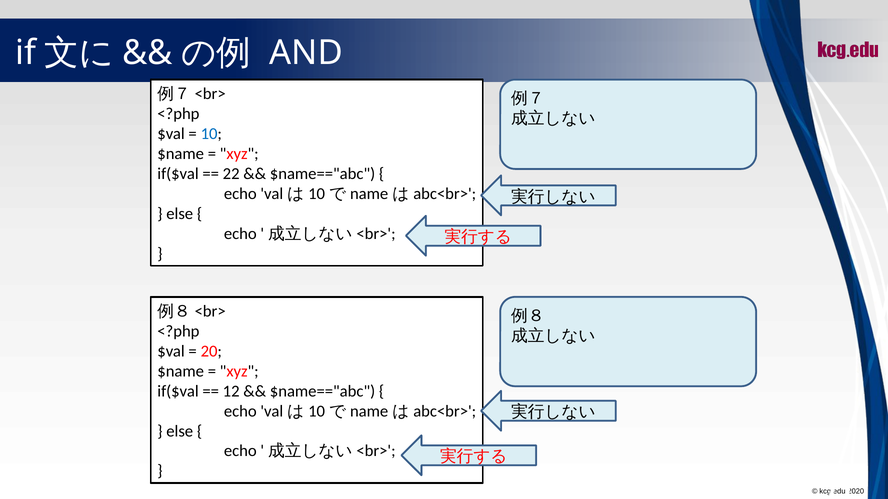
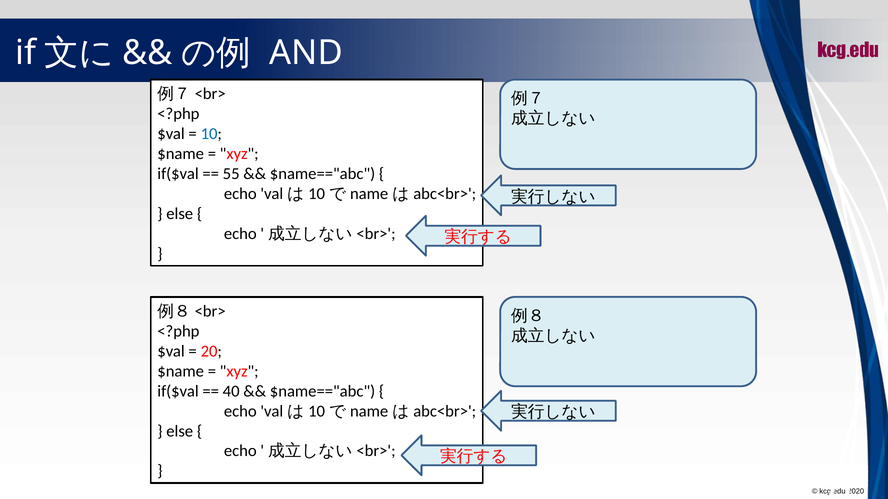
22: 22 -> 55
12: 12 -> 40
